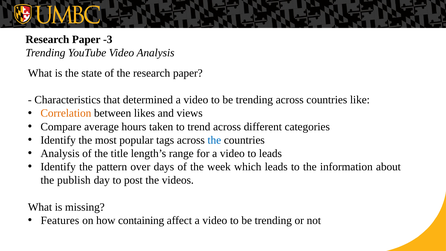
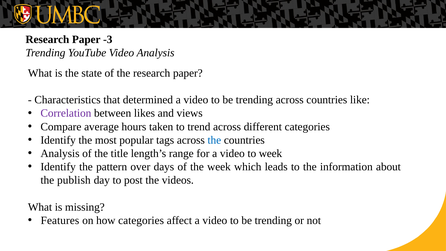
Correlation colour: orange -> purple
to leads: leads -> week
how containing: containing -> categories
